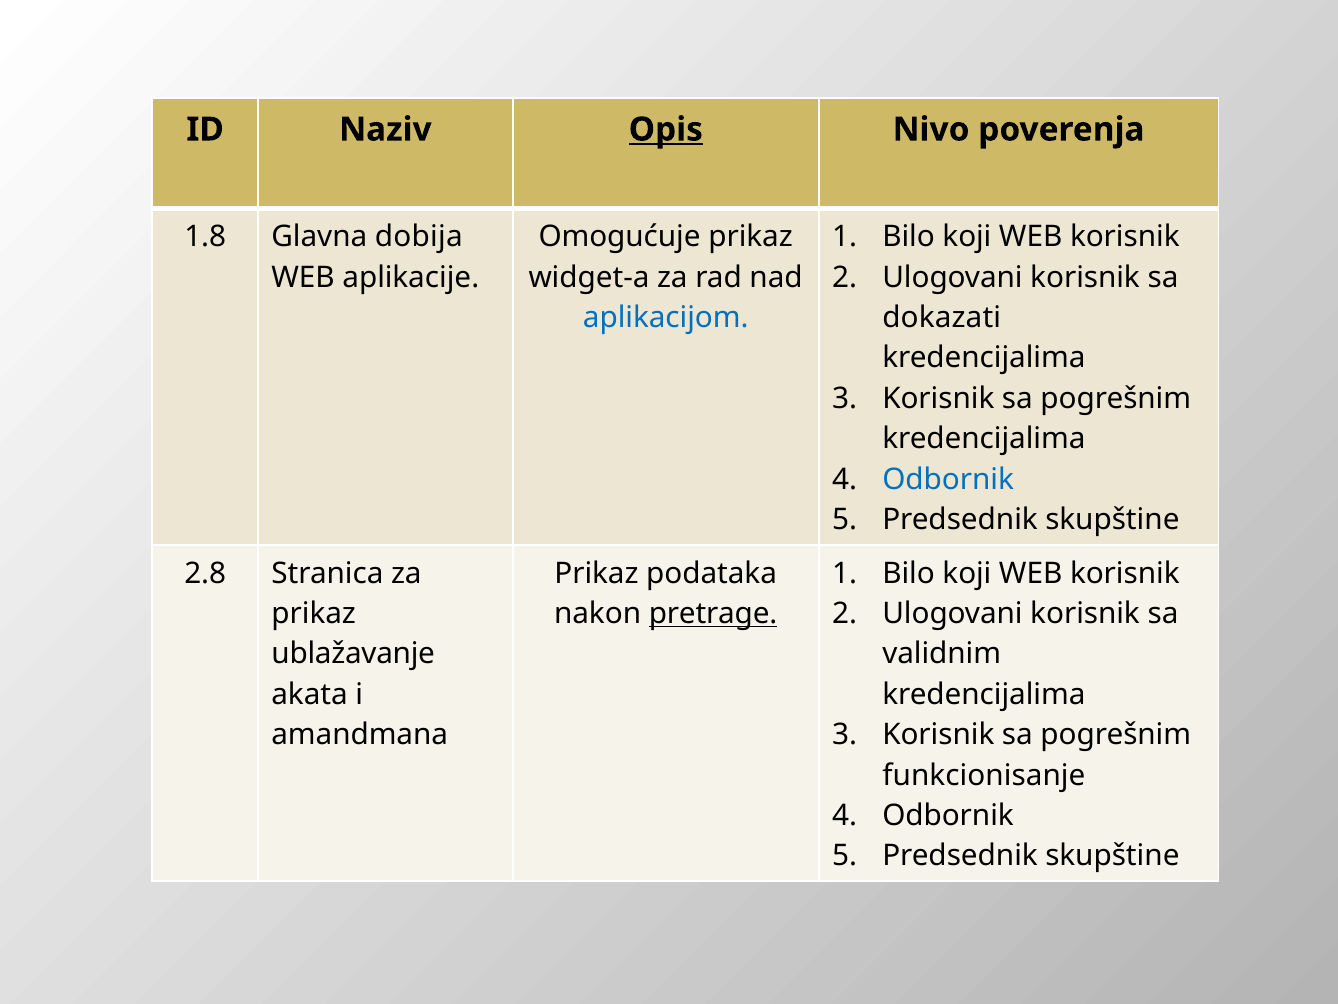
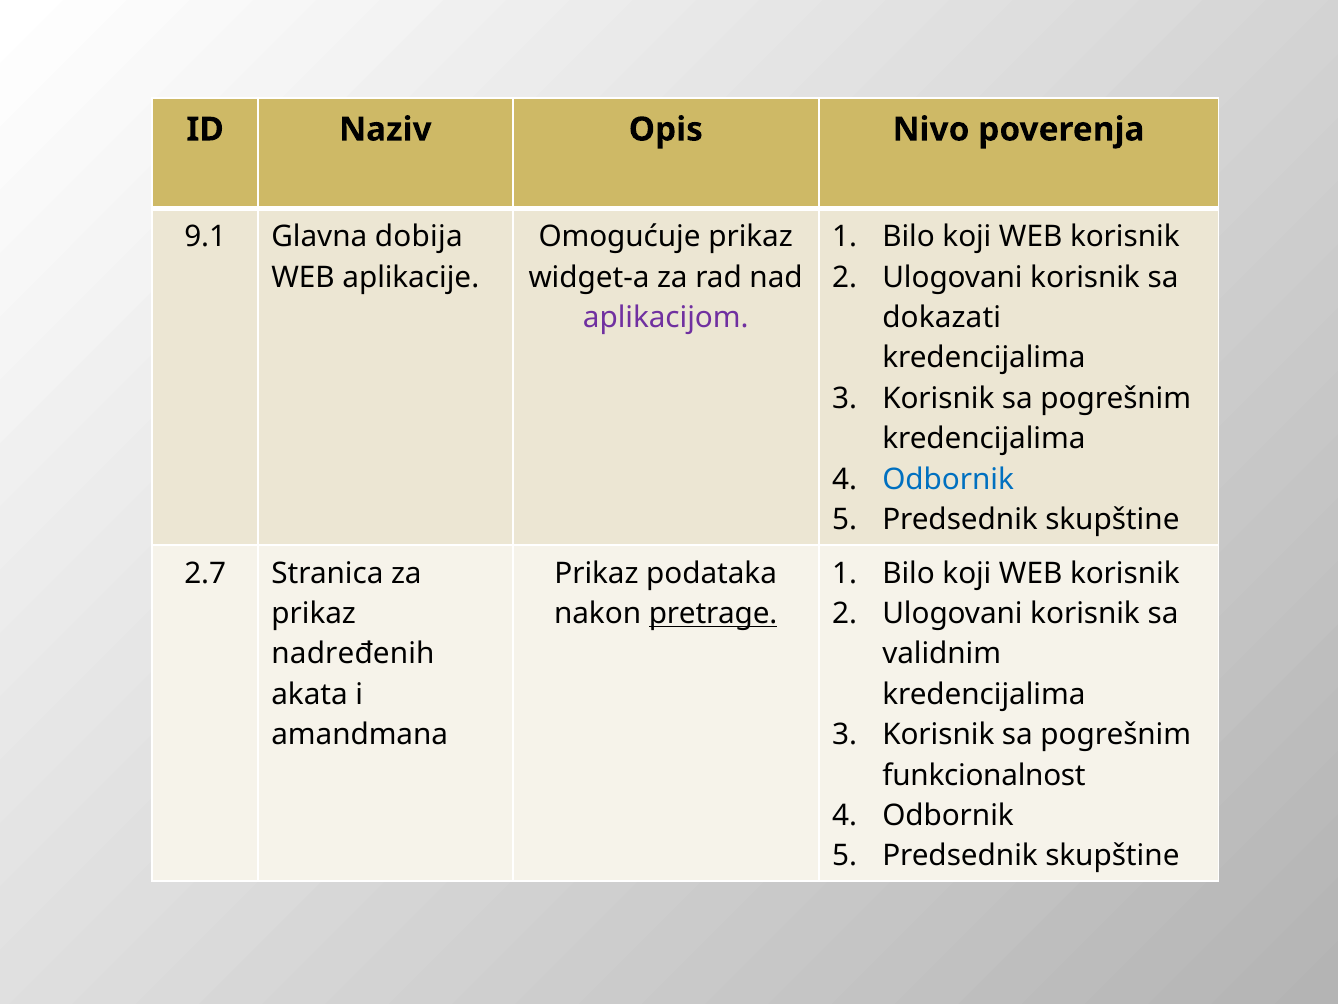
Opis underline: present -> none
1.8: 1.8 -> 9.1
aplikacijom colour: blue -> purple
2.8: 2.8 -> 2.7
ublažavanje: ublažavanje -> nadređenih
funkcionisanje: funkcionisanje -> funkcionalnost
